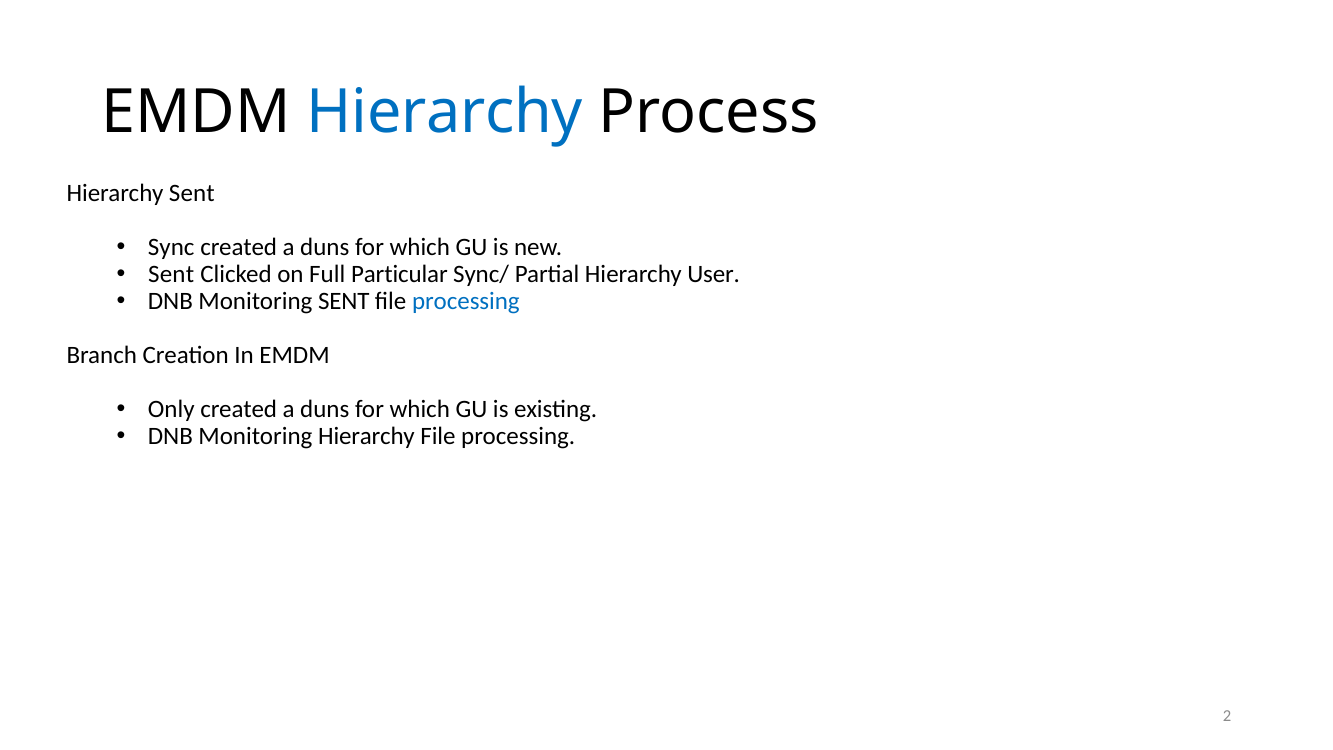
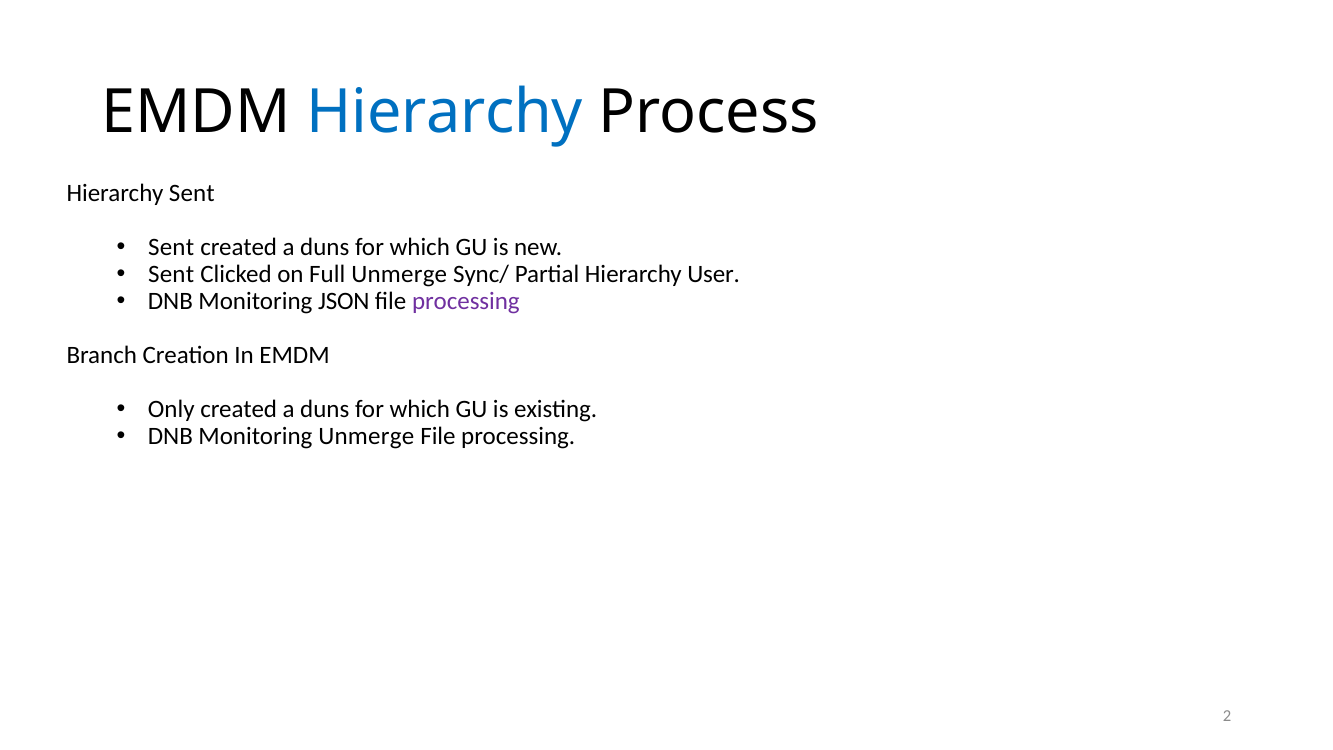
Sync at (171, 247): Sync -> Sent
Full Particular: Particular -> Unmerge
Monitoring SENT: SENT -> JSON
processing at (466, 301) colour: blue -> purple
Monitoring Hierarchy: Hierarchy -> Unmerge
